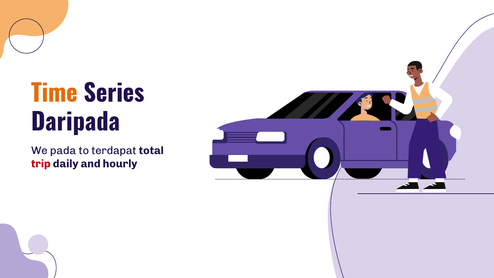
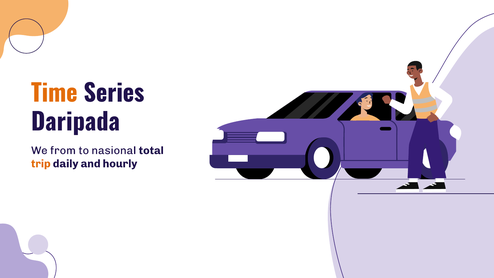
pada: pada -> from
terdapat: terdapat -> nasional
trip colour: red -> orange
